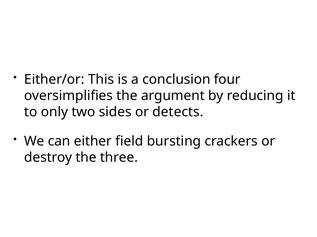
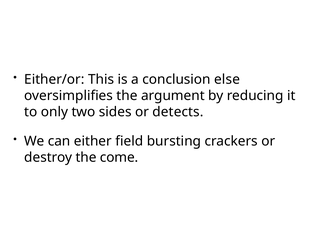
four: four -> else
three: three -> come
